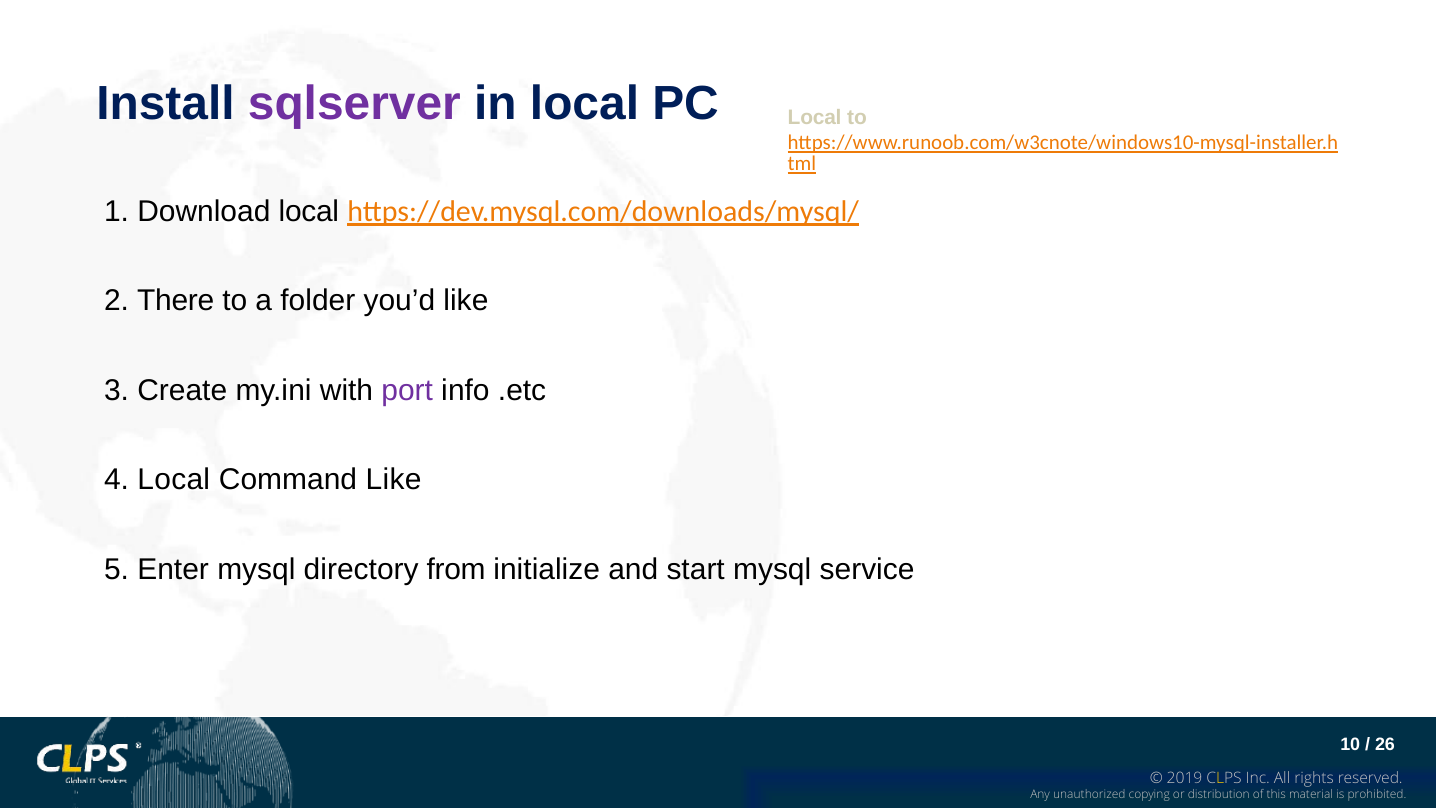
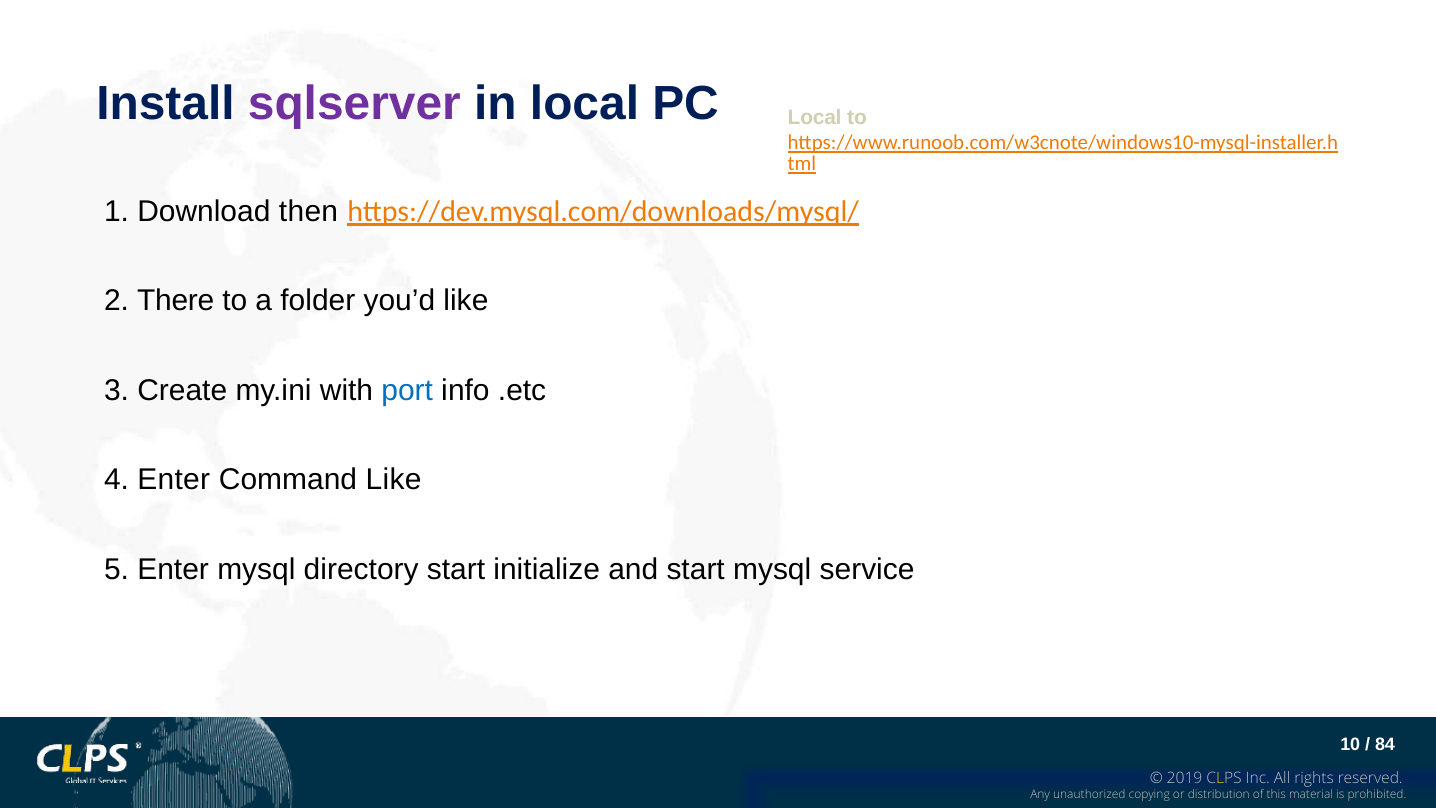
Download local: local -> then
port colour: purple -> blue
4 Local: Local -> Enter
directory from: from -> start
26: 26 -> 84
